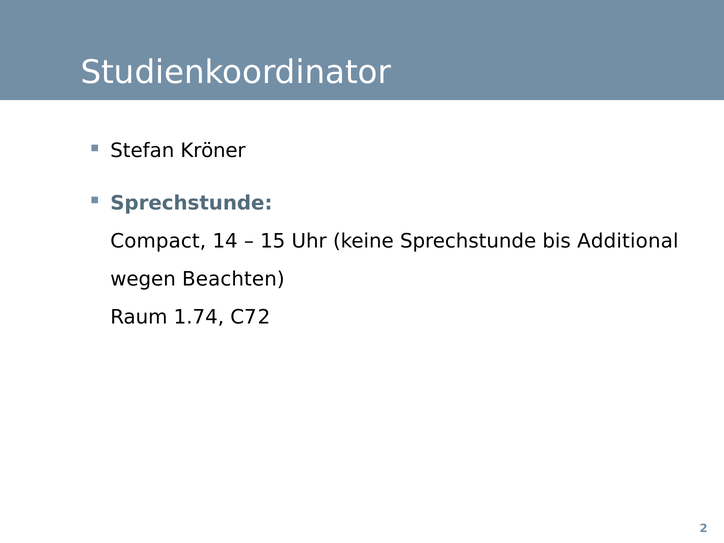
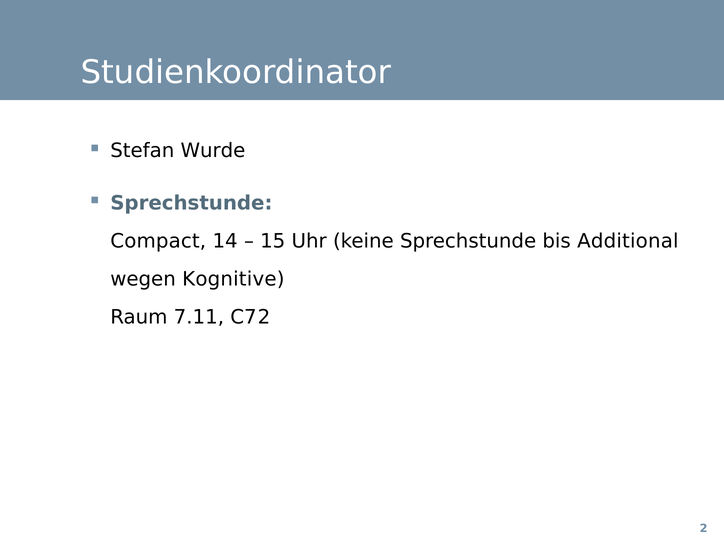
Kröner: Kröner -> Wurde
Beachten: Beachten -> Kognitive
1.74: 1.74 -> 7.11
